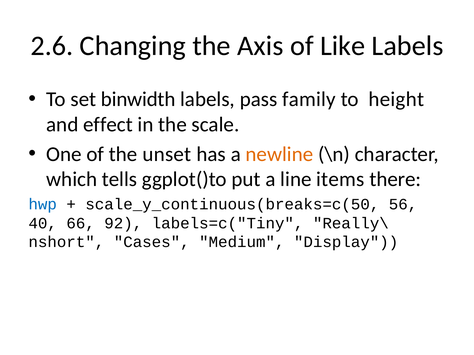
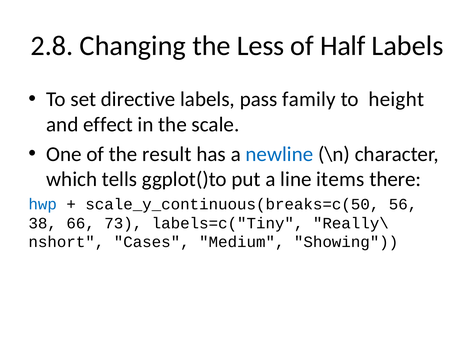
2.6: 2.6 -> 2.8
Axis: Axis -> Less
Like: Like -> Half
binwidth: binwidth -> directive
unset: unset -> result
newline colour: orange -> blue
40: 40 -> 38
92: 92 -> 73
Display: Display -> Showing
